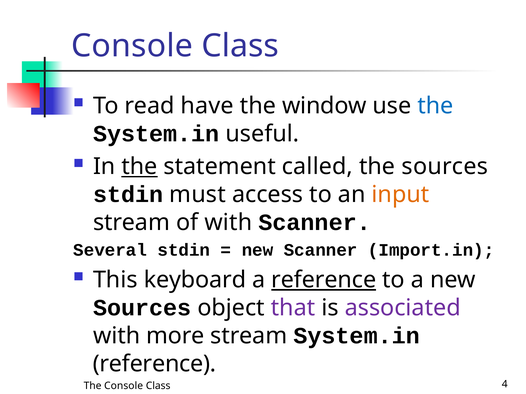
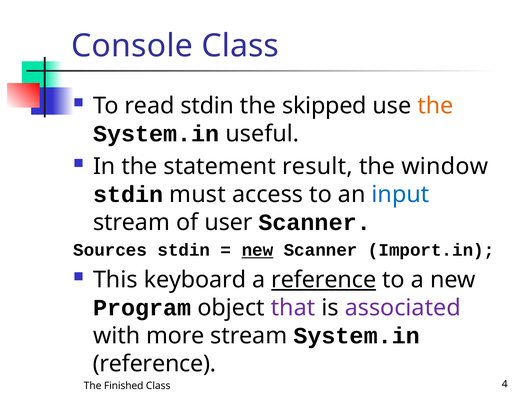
read have: have -> stdin
window: window -> skipped
the at (435, 106) colour: blue -> orange
the at (139, 167) underline: present -> none
called: called -> result
the sources: sources -> window
input colour: orange -> blue
of with: with -> user
Several: Several -> Sources
new at (257, 251) underline: none -> present
Sources at (142, 308): Sources -> Program
The Console: Console -> Finished
